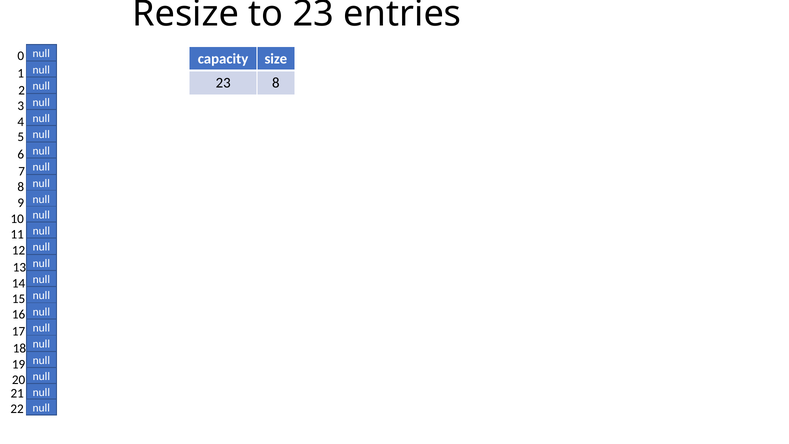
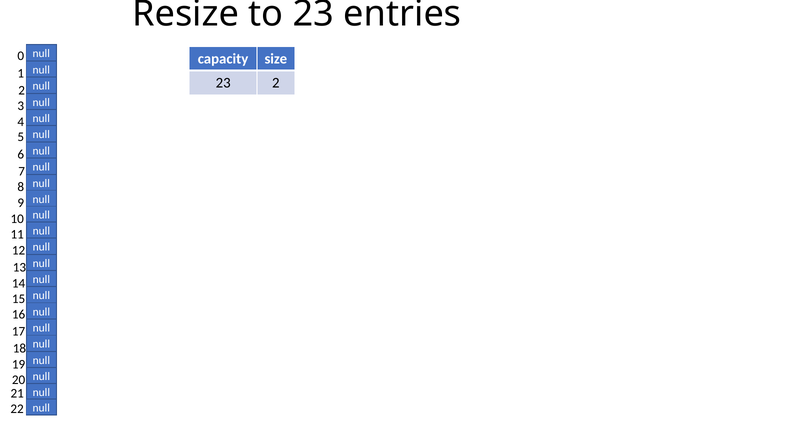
23 8: 8 -> 2
